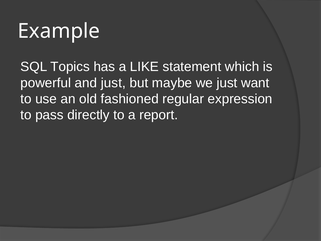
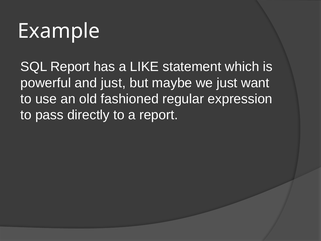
SQL Topics: Topics -> Report
